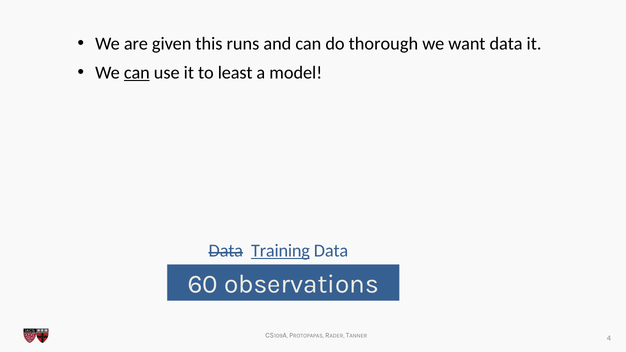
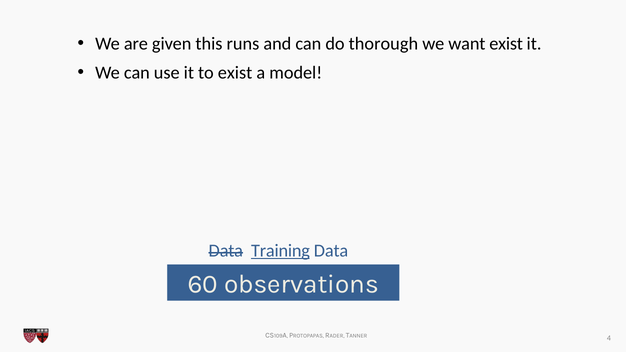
want data: data -> exist
can at (137, 73) underline: present -> none
to least: least -> exist
